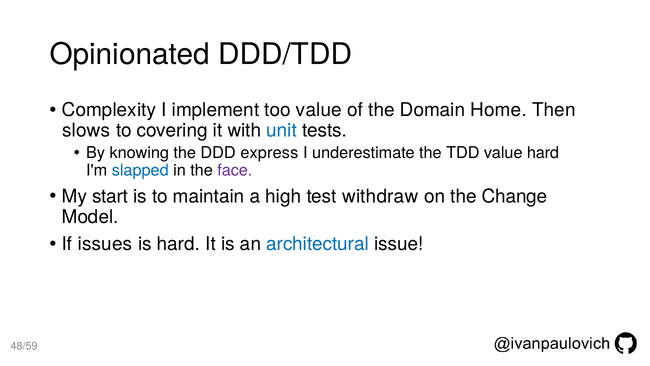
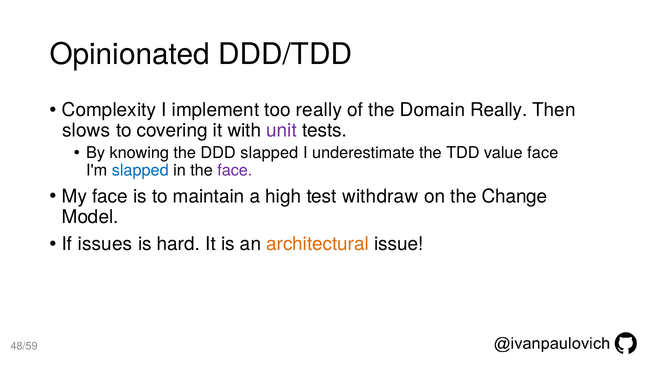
too value: value -> really
Domain Home: Home -> Really
unit colour: blue -> purple
DDD express: express -> slapped
value hard: hard -> face
My start: start -> face
architectural colour: blue -> orange
